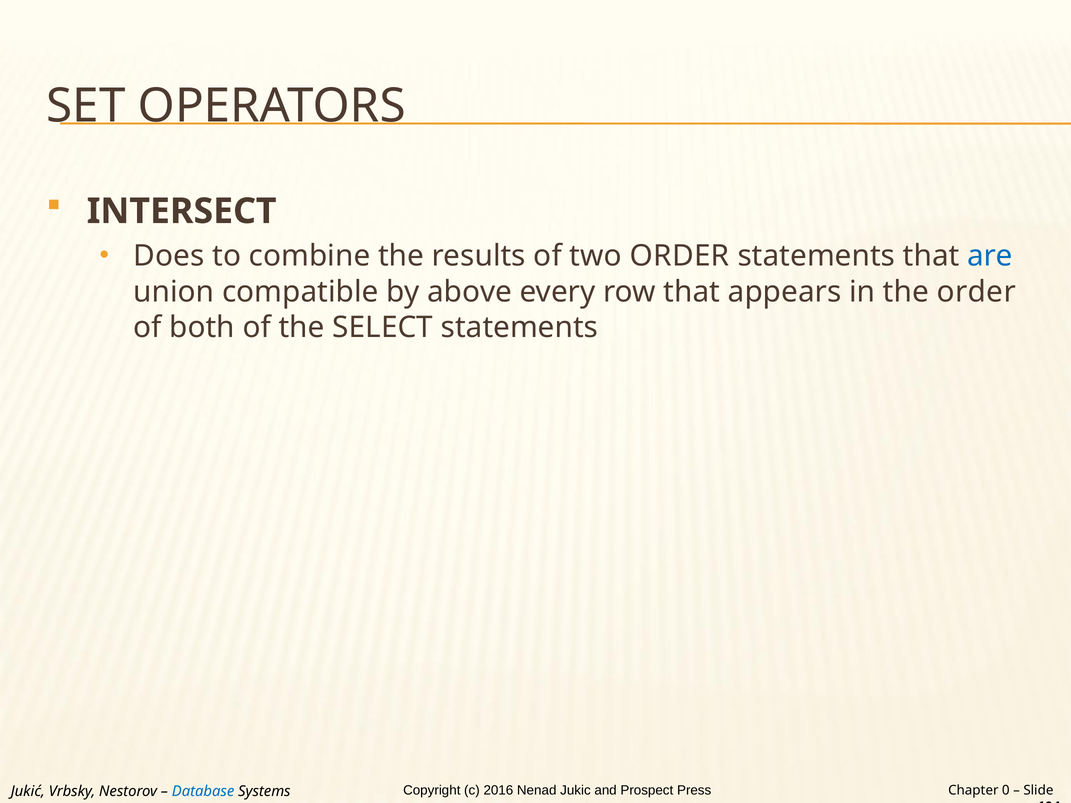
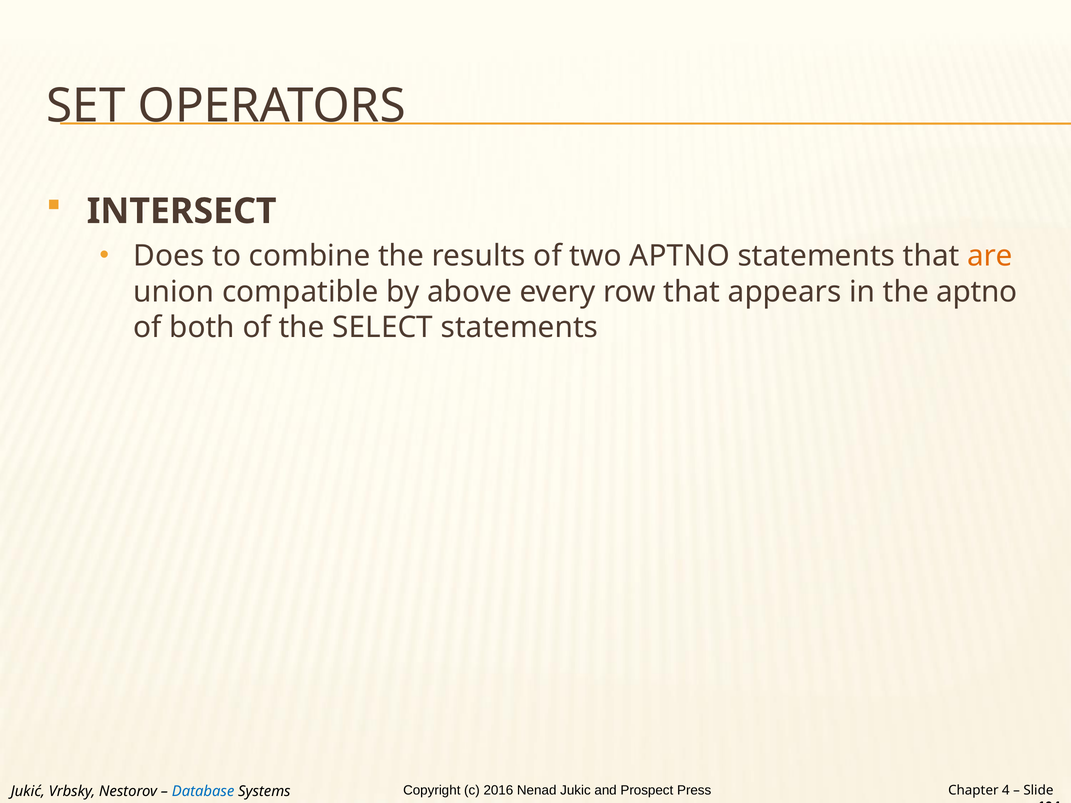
two ORDER: ORDER -> APTNO
are colour: blue -> orange
the order: order -> aptno
0: 0 -> 4
